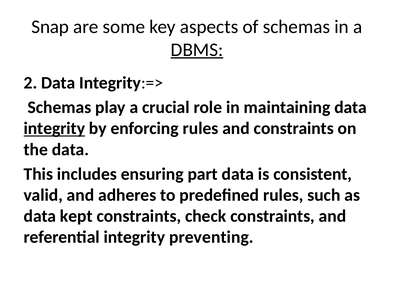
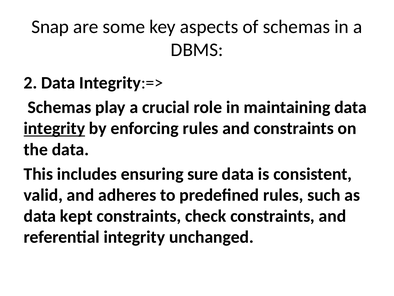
DBMS underline: present -> none
part: part -> sure
preventing: preventing -> unchanged
